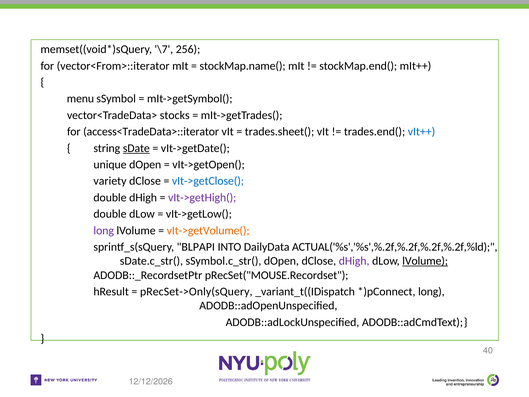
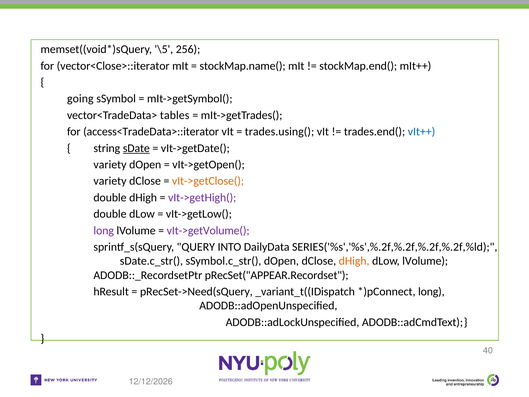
\7: \7 -> \5
vector<From>::iterator: vector<From>::iterator -> vector<Close>::iterator
menu: menu -> going
stocks: stocks -> tables
trades.sheet(: trades.sheet( -> trades.using(
unique at (110, 165): unique -> variety
vIt->getClose( colour: blue -> orange
vIt->getVolume( colour: orange -> purple
BLPAPI: BLPAPI -> QUERY
ACTUAL('%s','%s',%.2f,%.2f,%.2f,%.2f,%ld: ACTUAL('%s','%s',%.2f,%.2f,%.2f,%.2f,%ld -> SERIES('%s','%s',%.2f,%.2f,%.2f,%.2f,%ld
dHigh at (354, 261) colour: purple -> orange
lVolume at (425, 261) underline: present -> none
pRecSet("MOUSE.Recordset: pRecSet("MOUSE.Recordset -> pRecSet("APPEAR.Recordset
pRecSet->Only(sQuery: pRecSet->Only(sQuery -> pRecSet->Need(sQuery
